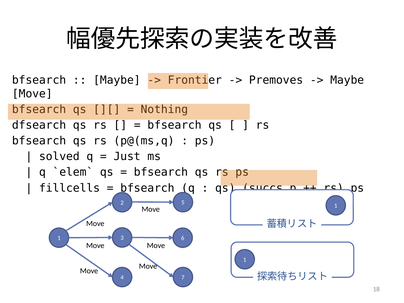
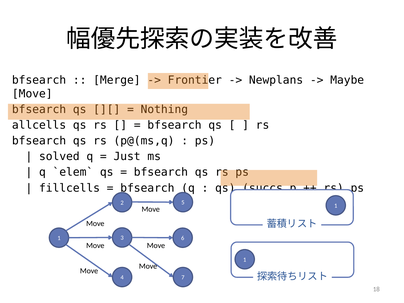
Maybe at (117, 80): Maybe -> Merge
Premoves: Premoves -> Newplans
dfsearch: dfsearch -> allcells
